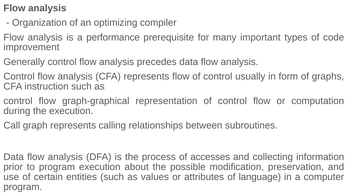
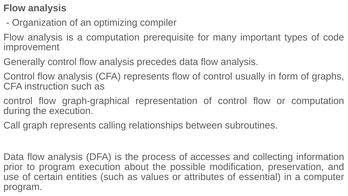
a performance: performance -> computation
language: language -> essential
